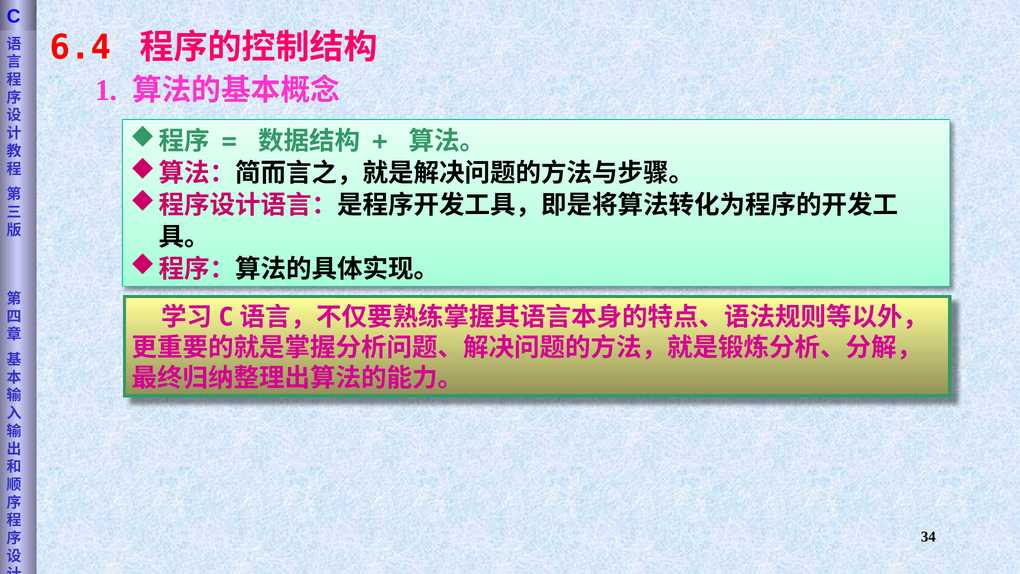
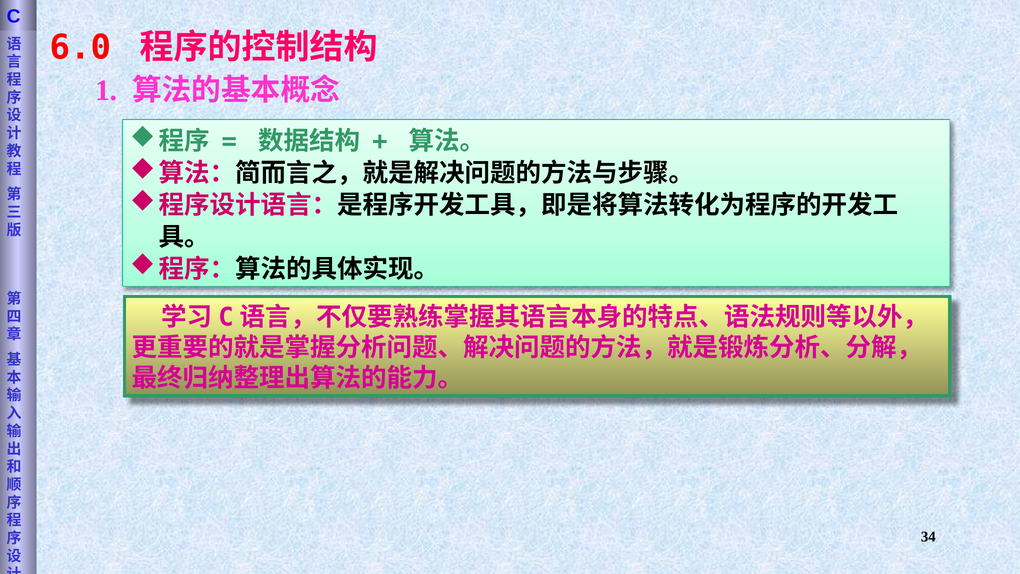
6.4: 6.4 -> 6.0
